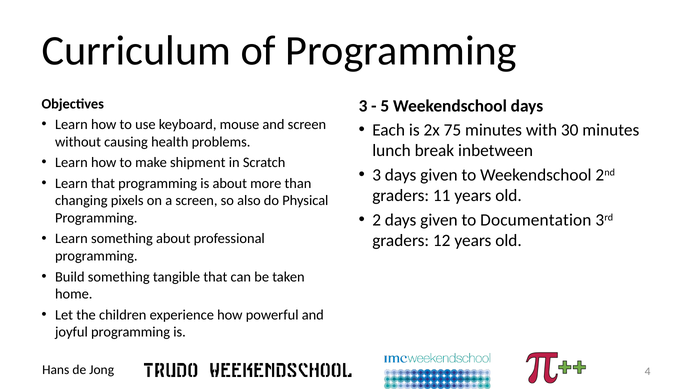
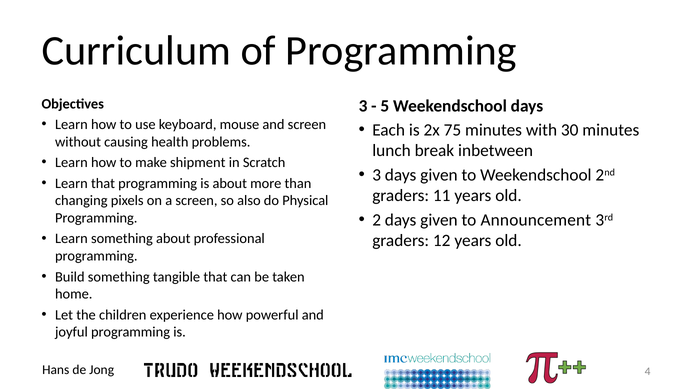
Documentation: Documentation -> Announcement
